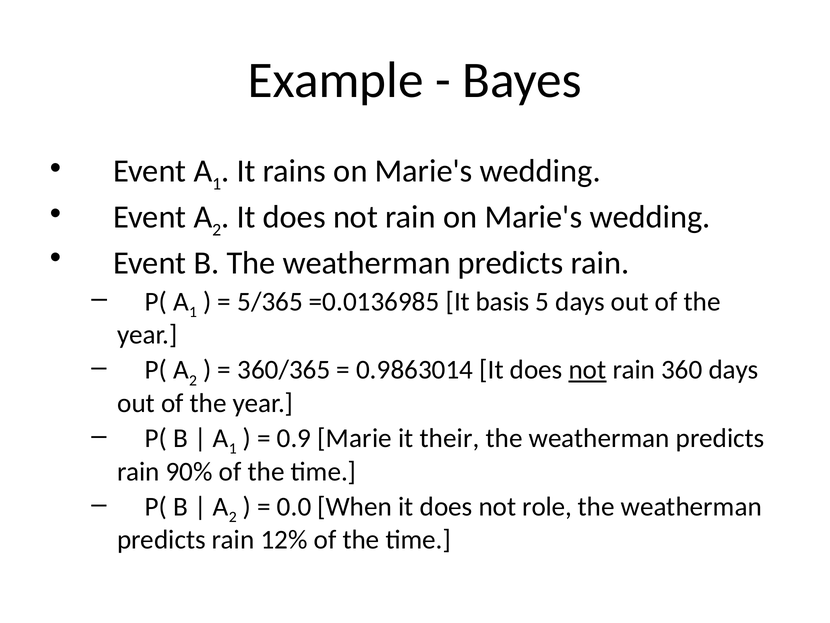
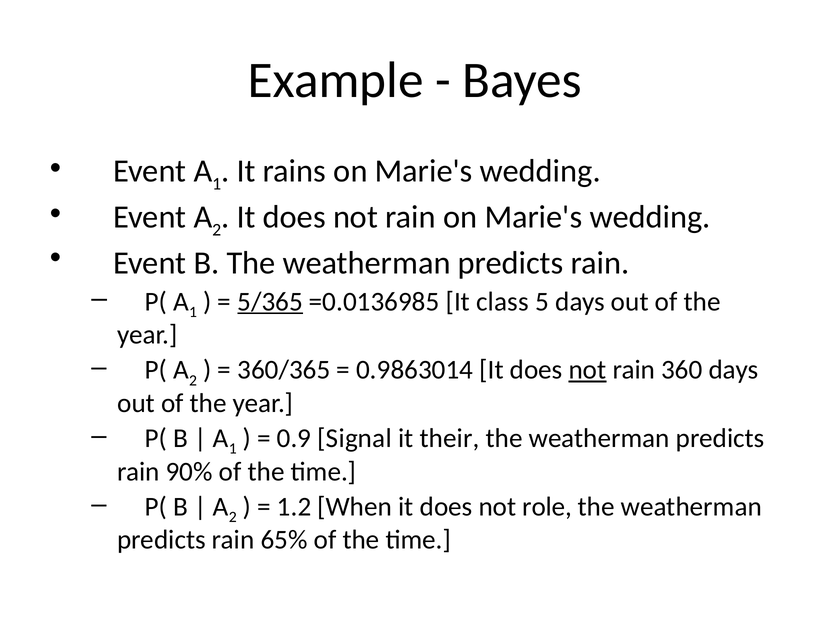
5/365 underline: none -> present
basis: basis -> class
Marie: Marie -> Signal
0.0: 0.0 -> 1.2
12%: 12% -> 65%
